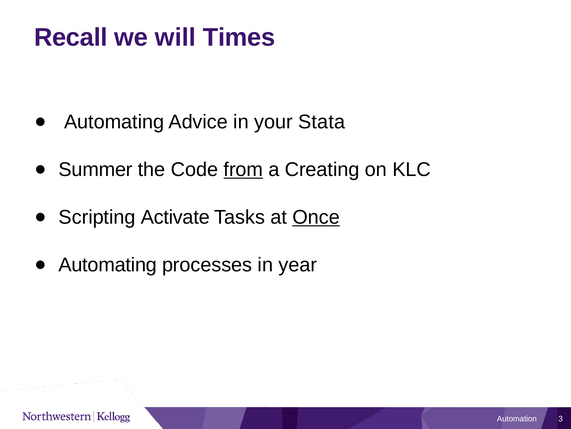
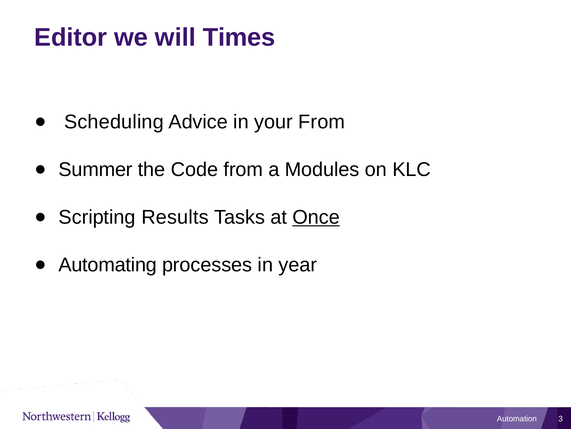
Recall: Recall -> Editor
Automating at (114, 122): Automating -> Scheduling
your Stata: Stata -> From
from at (243, 169) underline: present -> none
Creating: Creating -> Modules
Activate: Activate -> Results
